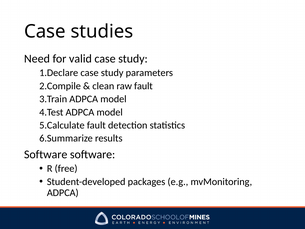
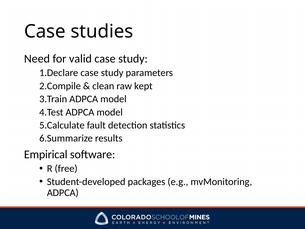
raw fault: fault -> kept
Software at (46, 154): Software -> Empirical
